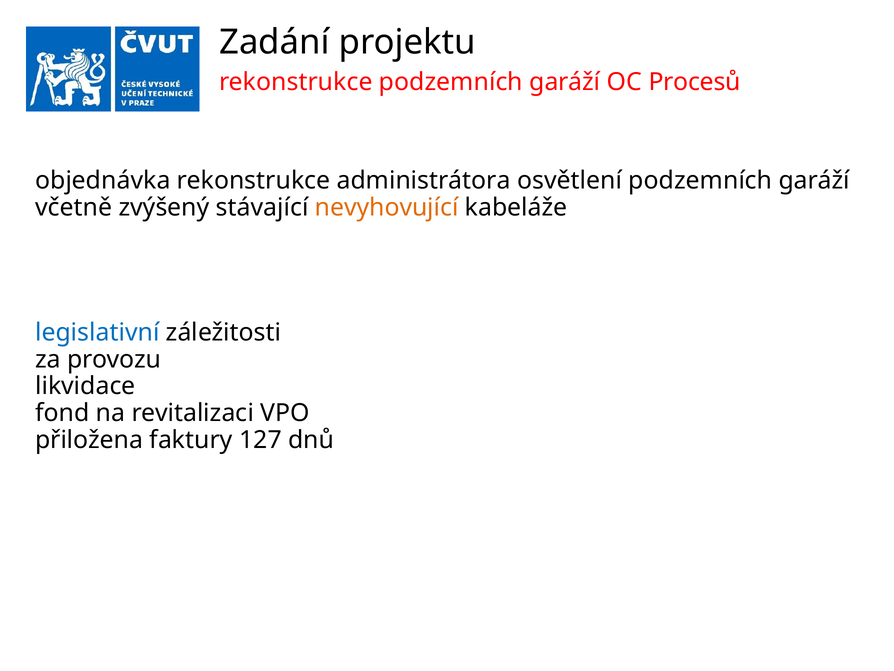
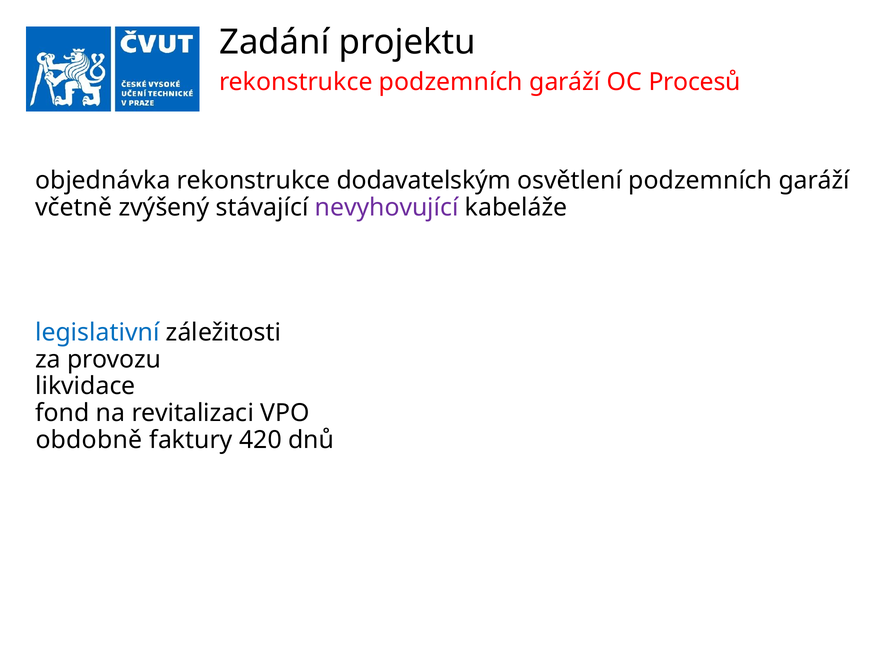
administrátora: administrátora -> dodavatelským
nevyhovující colour: orange -> purple
přiložena: přiložena -> obdobně
127: 127 -> 420
